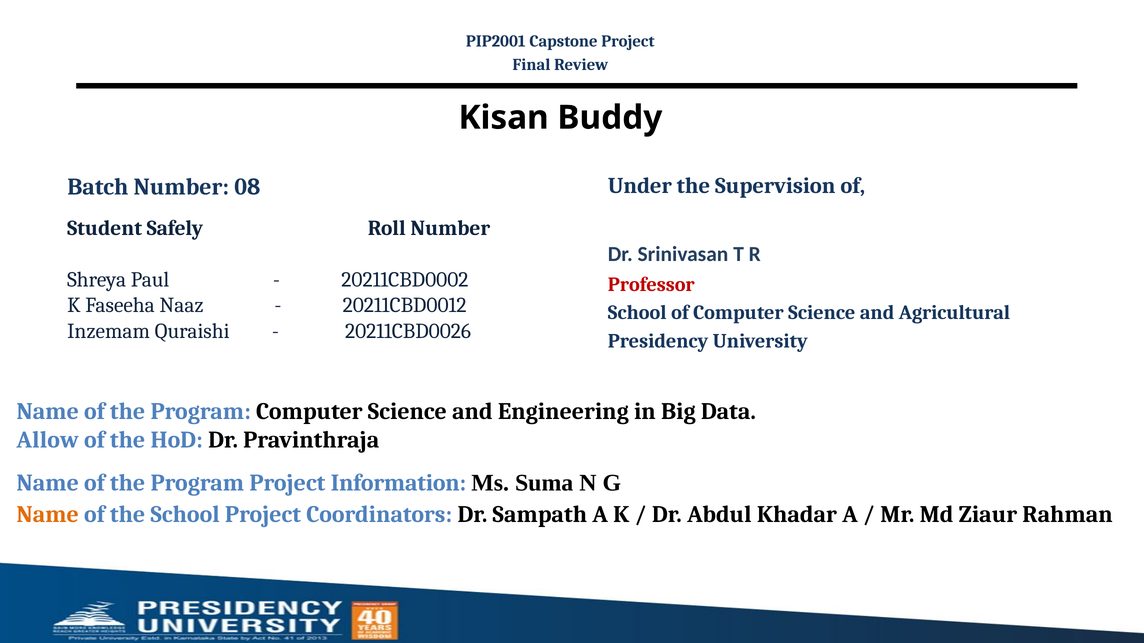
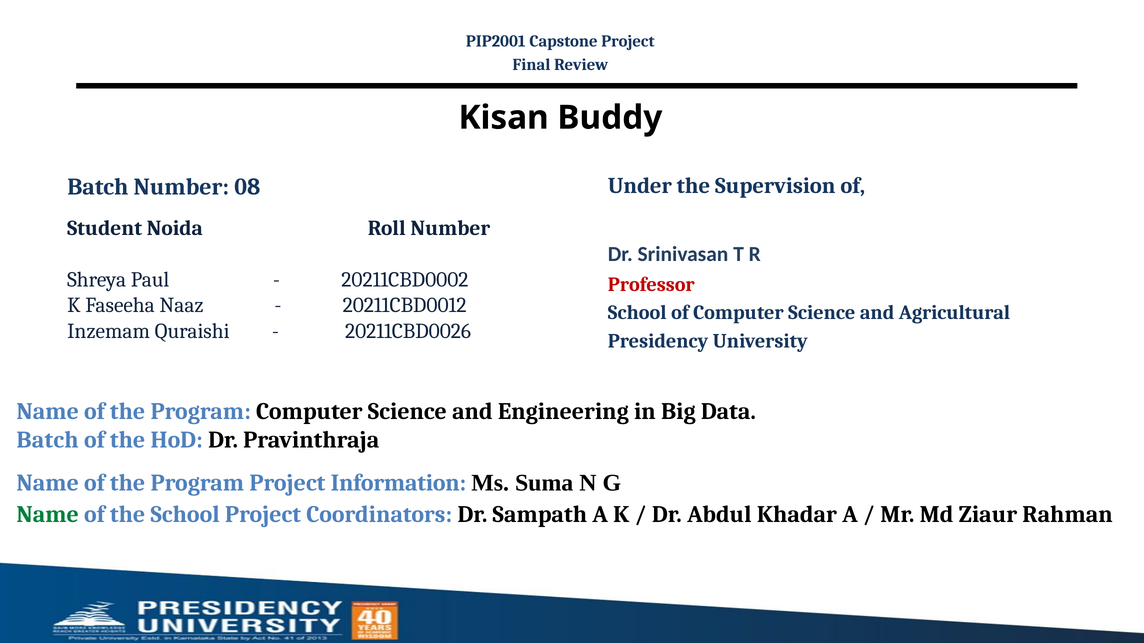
Safely: Safely -> Noida
Allow at (48, 440): Allow -> Batch
Name at (48, 515) colour: orange -> green
